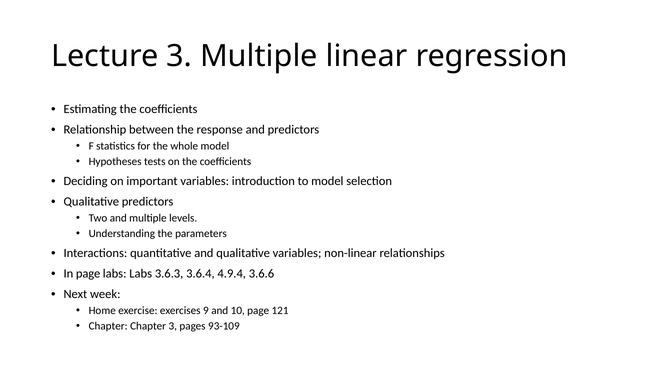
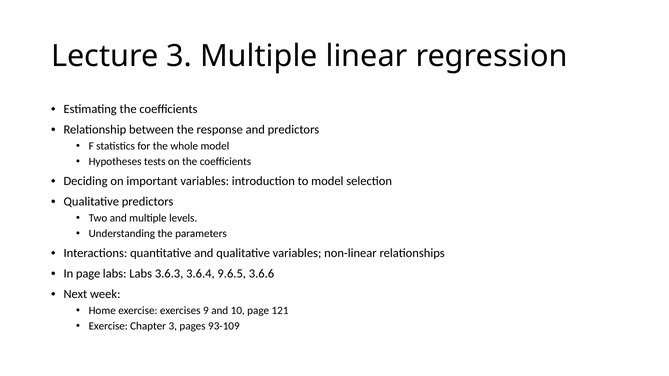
4.9.4: 4.9.4 -> 9.6.5
Chapter at (108, 326): Chapter -> Exercise
